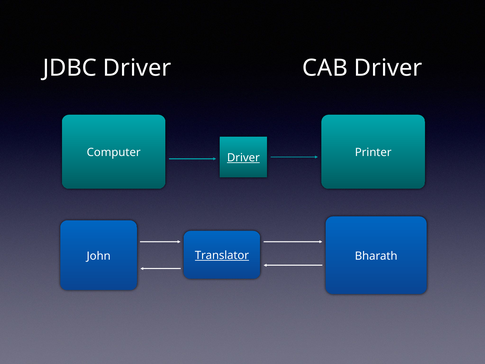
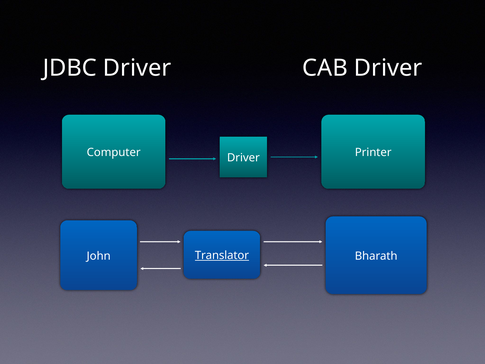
Driver at (243, 158) underline: present -> none
